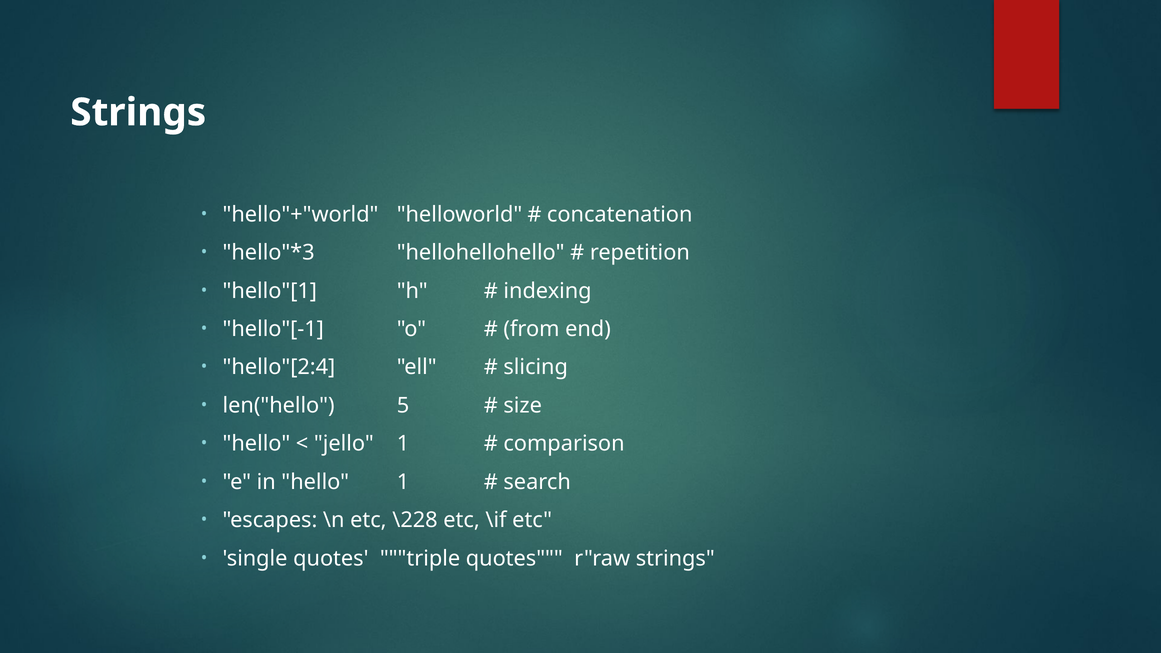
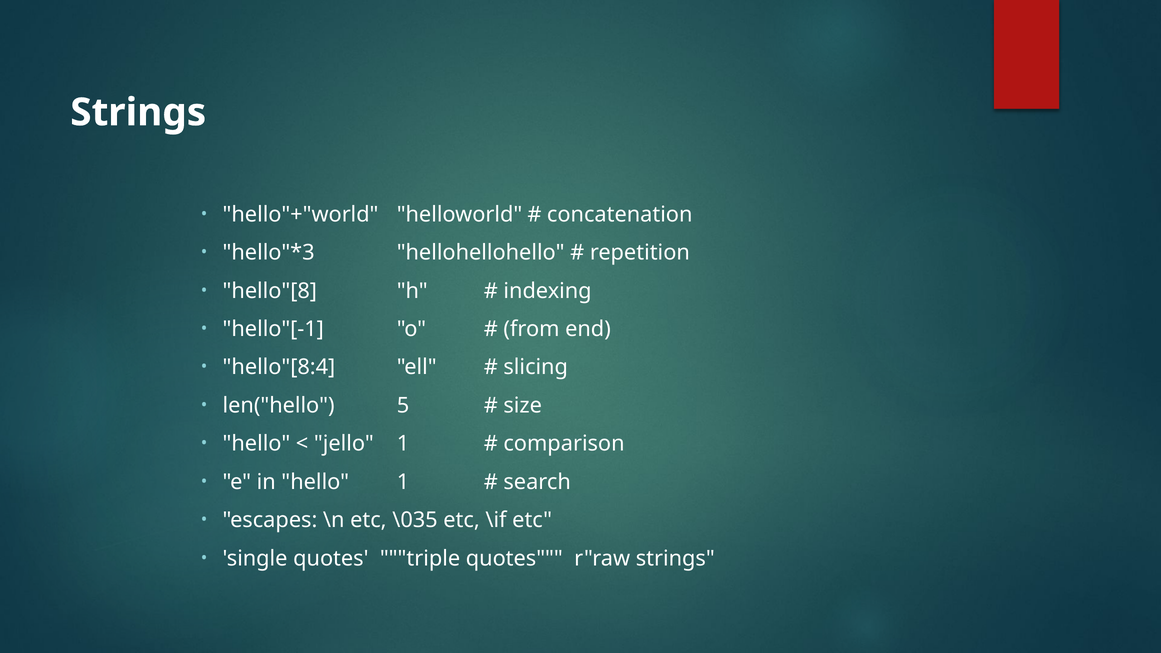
hello"[1: hello"[1 -> hello"[8
hello"[2:4: hello"[2:4 -> hello"[8:4
\228: \228 -> \035
